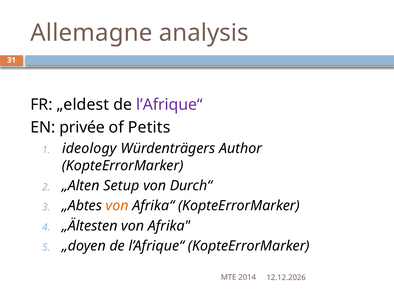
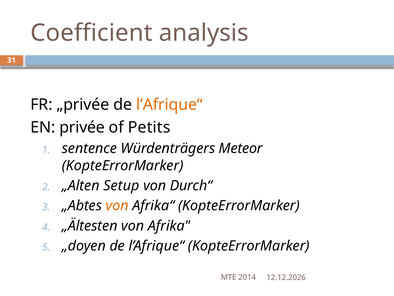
Allemagne: Allemagne -> Coefficient
„eldest: „eldest -> „privée
l’Afrique“ at (169, 104) colour: purple -> orange
ideology: ideology -> sentence
Author: Author -> Meteor
